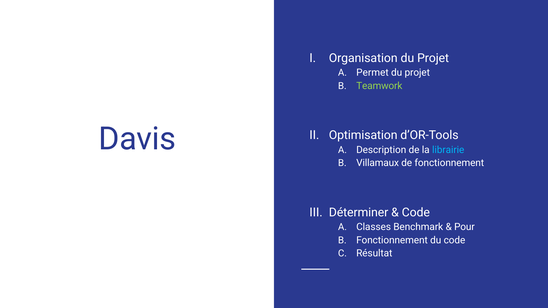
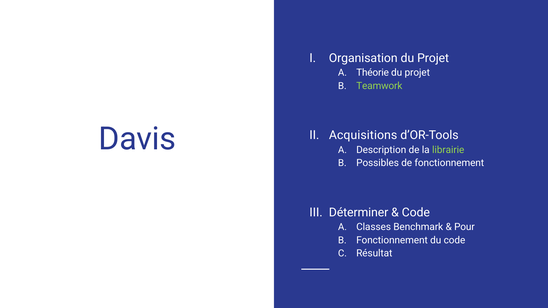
Permet: Permet -> Théorie
Optimisation: Optimisation -> Acquisitions
librairie colour: light blue -> light green
Villamaux: Villamaux -> Possibles
